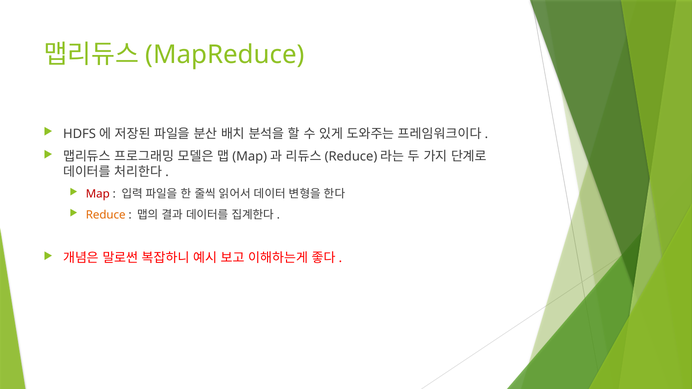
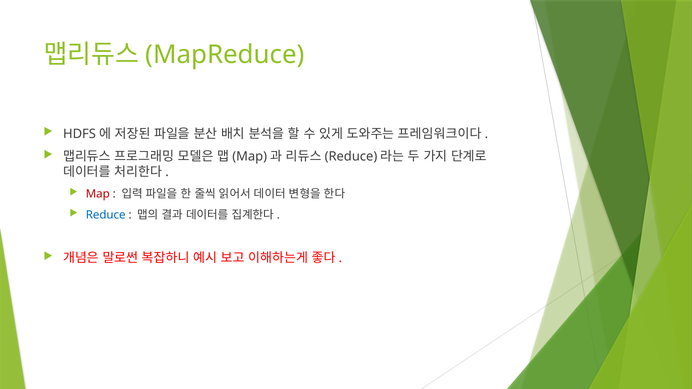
Reduce colour: orange -> blue
